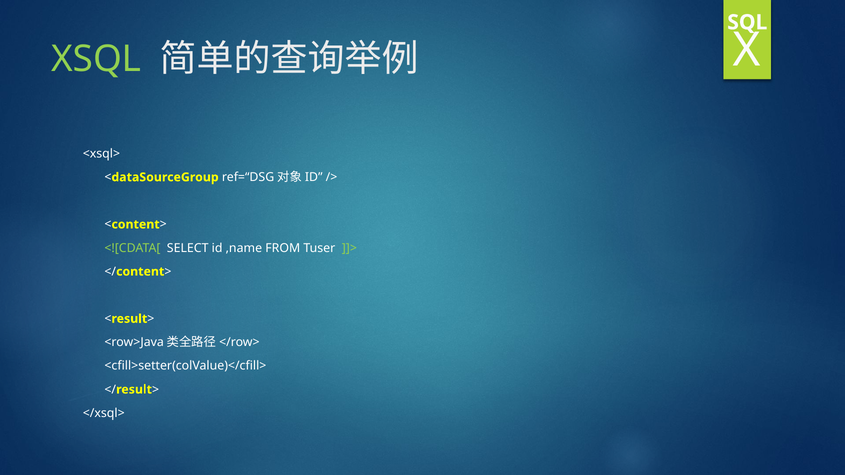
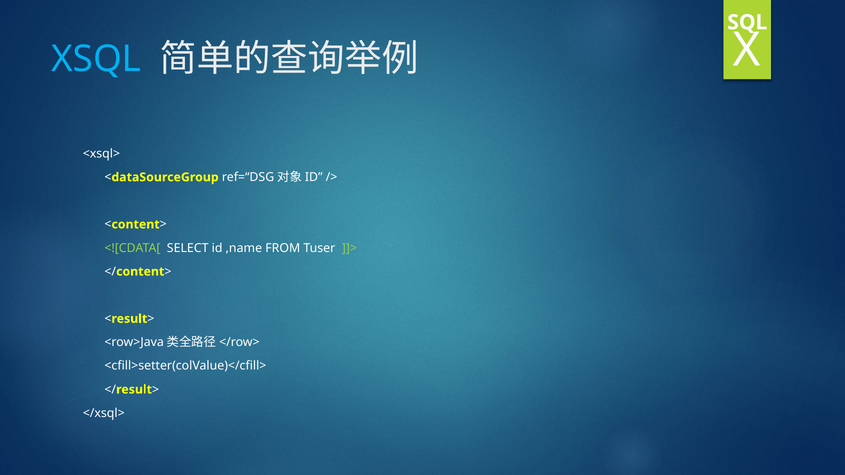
XSQL colour: light green -> light blue
